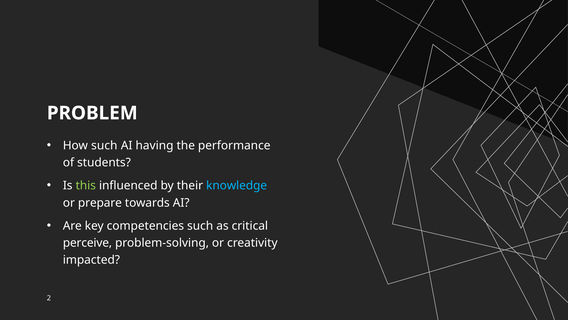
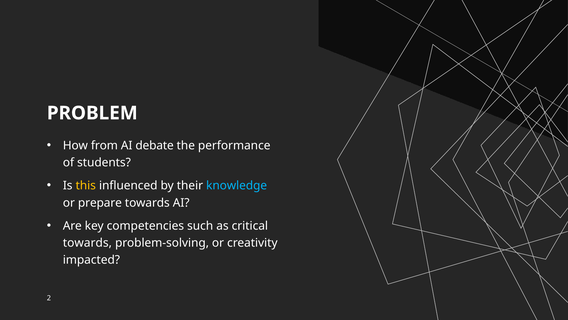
How such: such -> from
having: having -> debate
this colour: light green -> yellow
perceive at (87, 242): perceive -> towards
